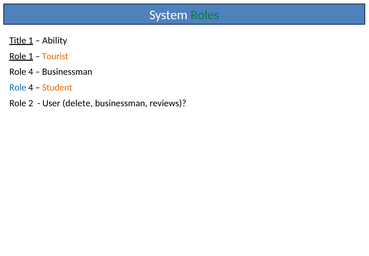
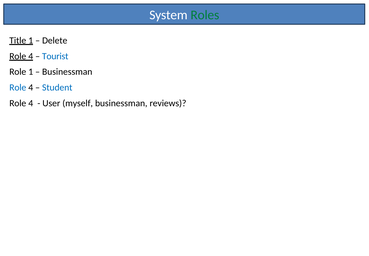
Ability: Ability -> Delete
1 at (31, 56): 1 -> 4
Tourist colour: orange -> blue
4 at (31, 72): 4 -> 1
Student colour: orange -> blue
2 at (31, 103): 2 -> 4
delete: delete -> myself
